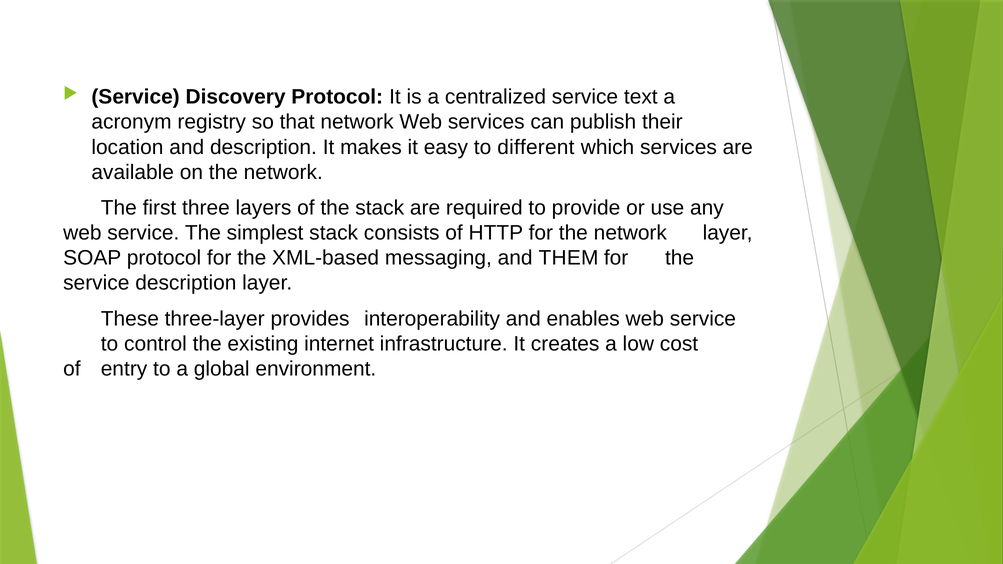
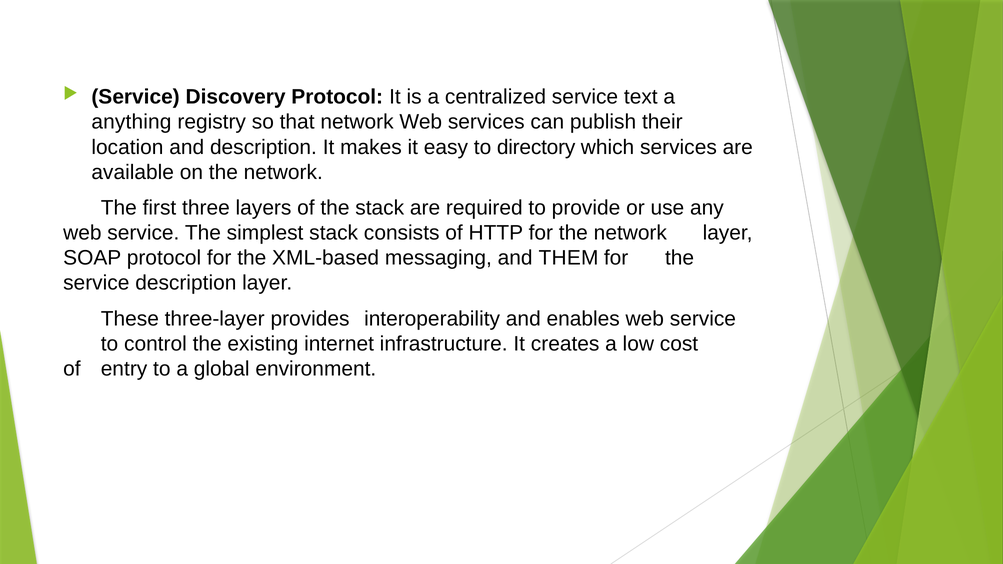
acronym: acronym -> anything
different: different -> directory
